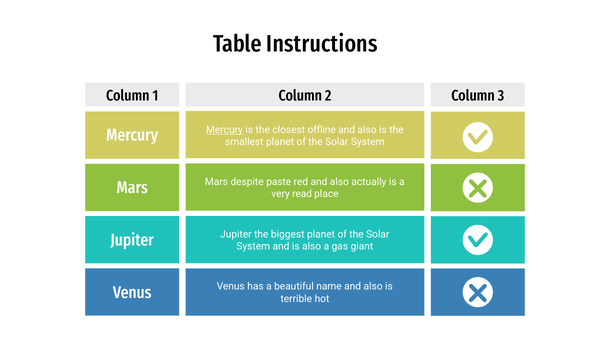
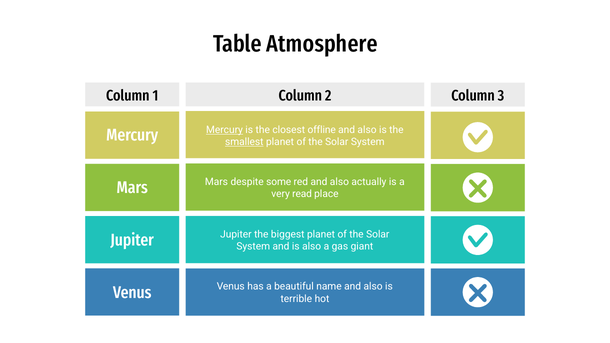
Instructions: Instructions -> Atmosphere
smallest underline: none -> present
paste: paste -> some
